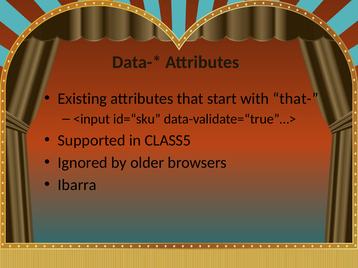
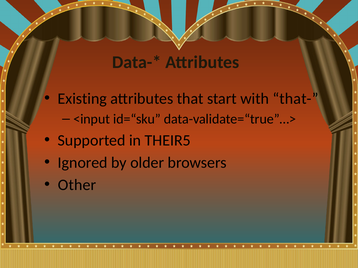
CLASS5: CLASS5 -> THEIR5
Ibarra: Ibarra -> Other
